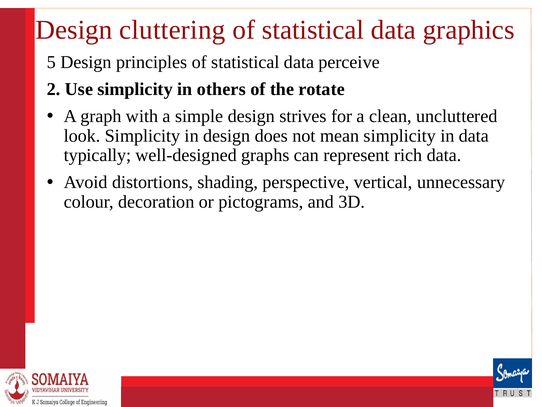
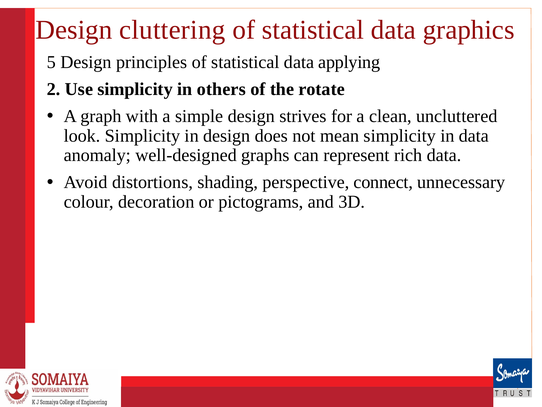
perceive: perceive -> applying
typically: typically -> anomaly
vertical: vertical -> connect
